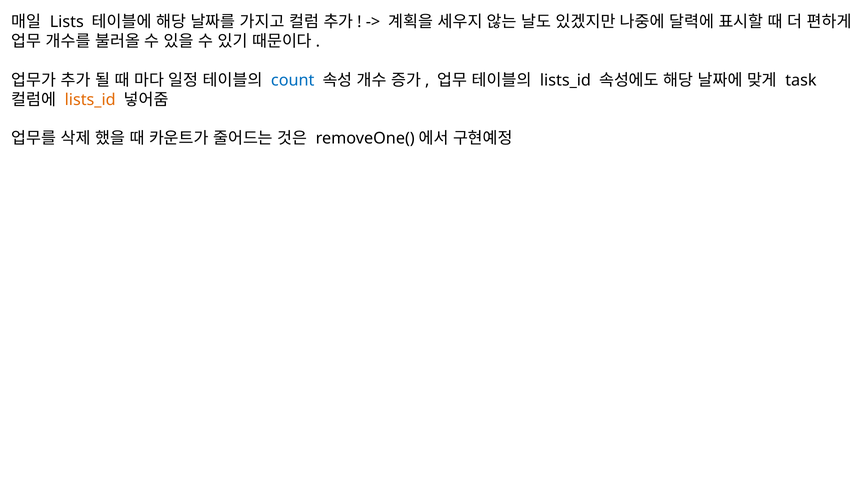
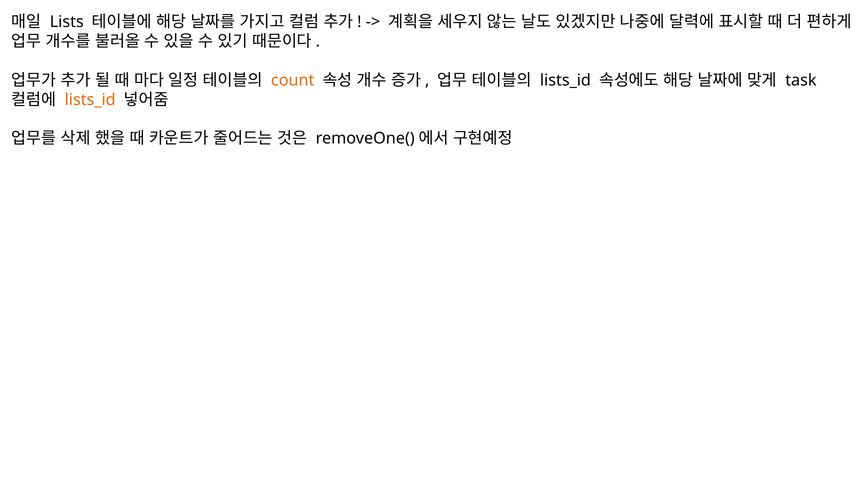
count colour: blue -> orange
